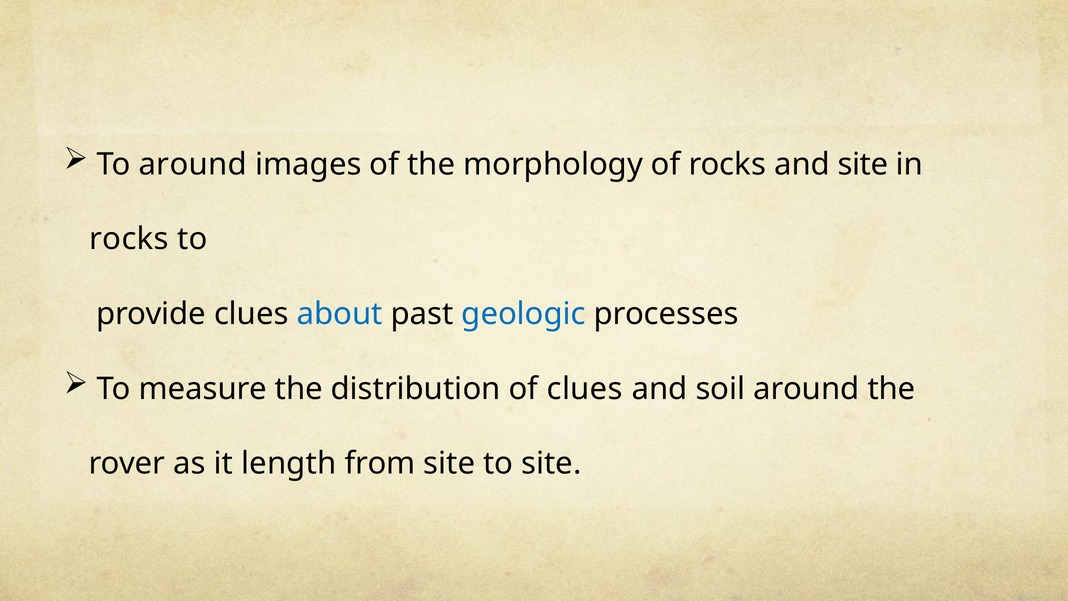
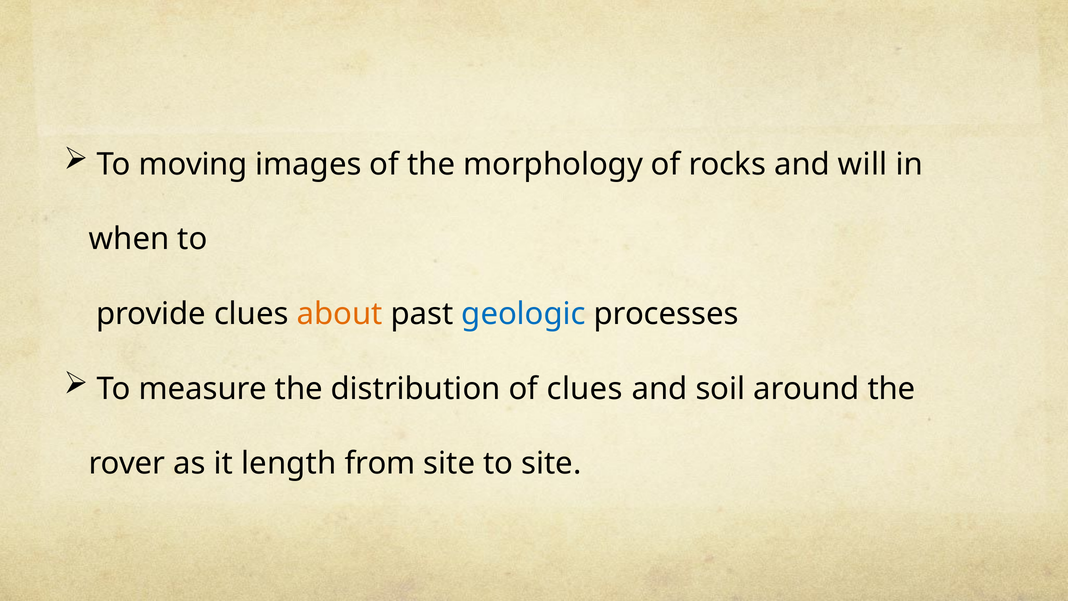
To around: around -> moving
and site: site -> will
rocks at (129, 239): rocks -> when
about colour: blue -> orange
